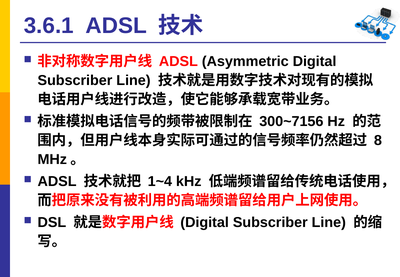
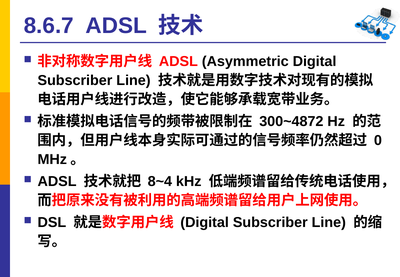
3.6.1: 3.6.1 -> 8.6.7
300~7156: 300~7156 -> 300~4872
8: 8 -> 0
1~4: 1~4 -> 8~4
